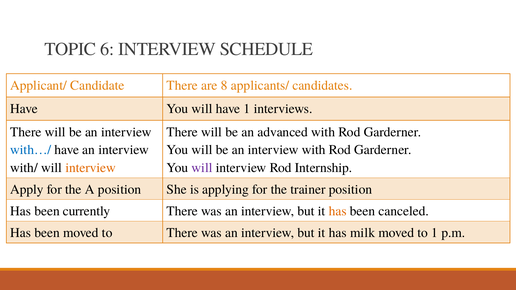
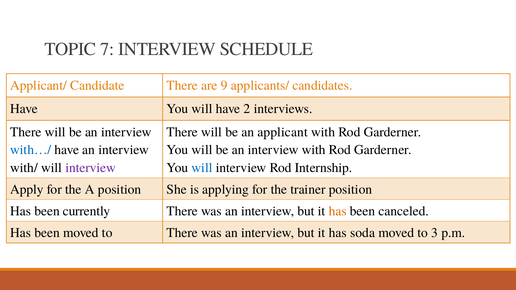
6: 6 -> 7
8: 8 -> 9
have 1: 1 -> 2
advanced: advanced -> applicant
interview at (91, 168) colour: orange -> purple
will at (202, 168) colour: purple -> blue
milk: milk -> soda
to 1: 1 -> 3
